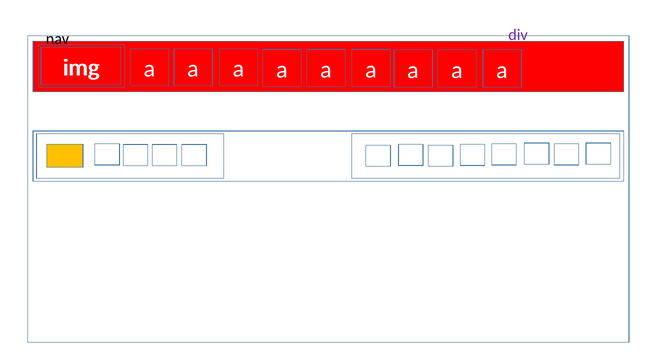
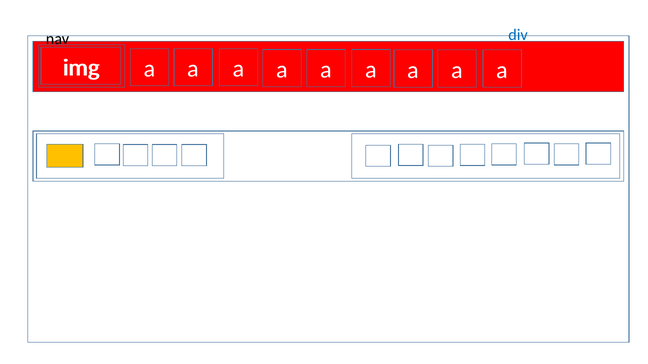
div colour: purple -> blue
